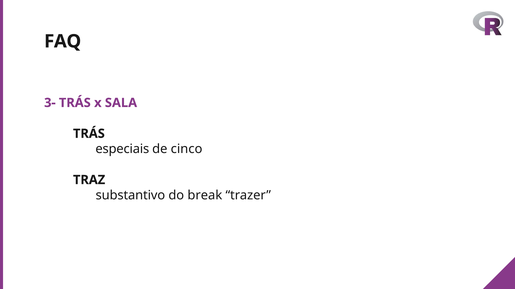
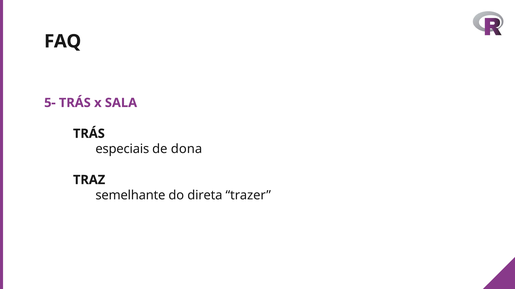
3-: 3- -> 5-
cinco: cinco -> dona
substantivo: substantivo -> semelhante
break: break -> direta
